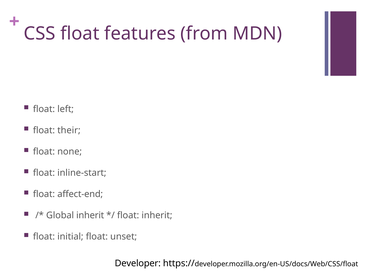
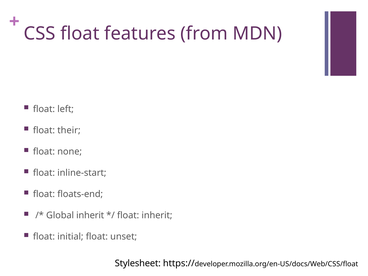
affect-end: affect-end -> floats-end
Developer: Developer -> Stylesheet
